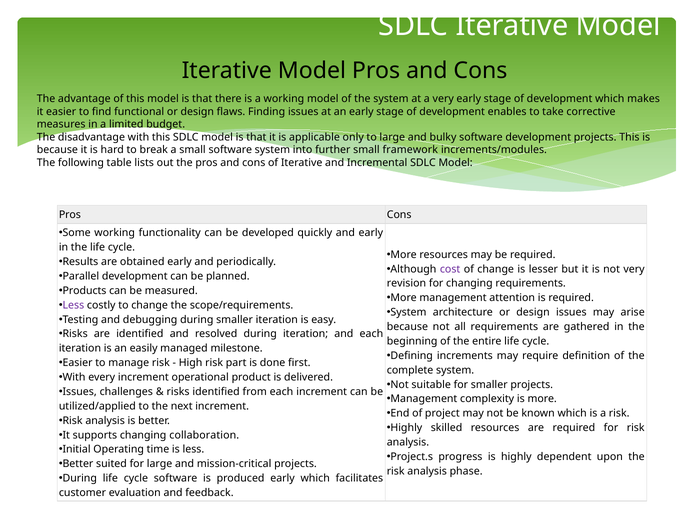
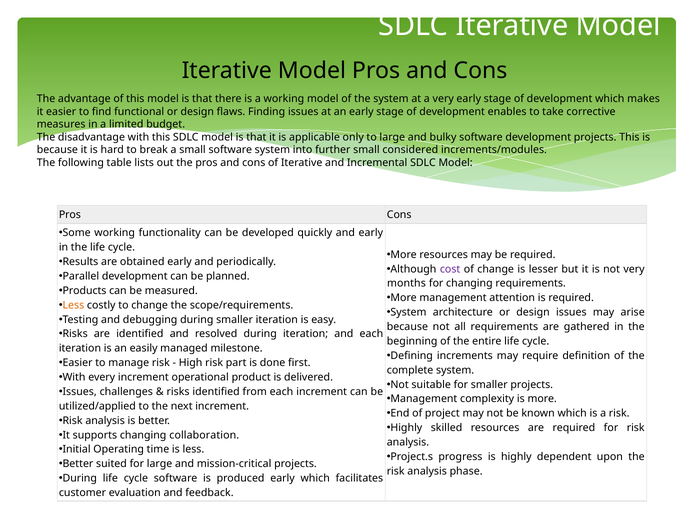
framework: framework -> considered
revision: revision -> months
Less at (73, 305) colour: purple -> orange
